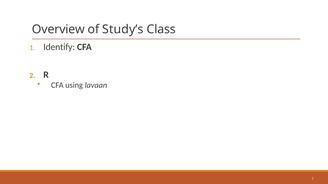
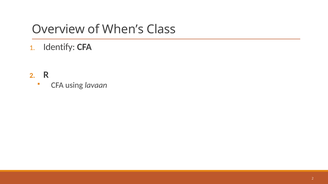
Study’s: Study’s -> When’s
